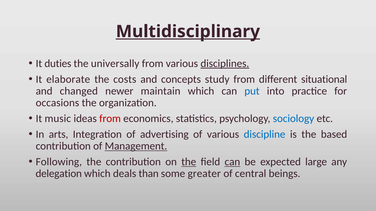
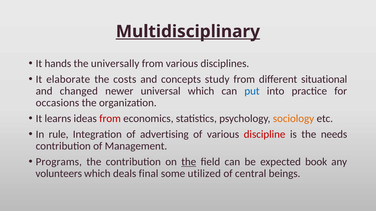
duties: duties -> hands
disciplines underline: present -> none
maintain: maintain -> universal
music: music -> learns
sociology colour: blue -> orange
arts: arts -> rule
discipline colour: blue -> red
based: based -> needs
Management underline: present -> none
Following: Following -> Programs
can at (232, 162) underline: present -> none
large: large -> book
delegation: delegation -> volunteers
than: than -> final
greater: greater -> utilized
